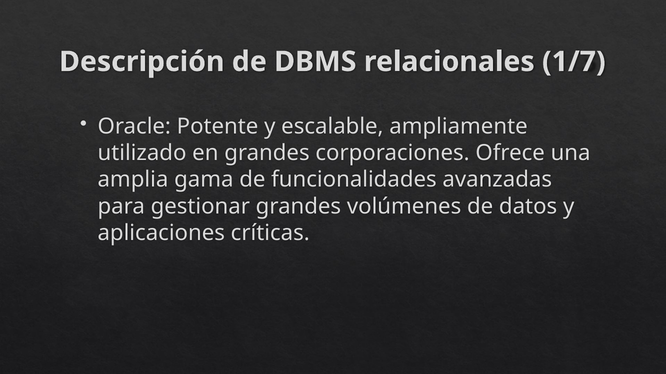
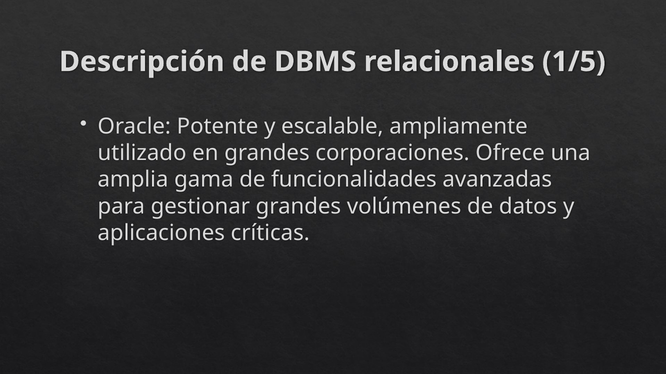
1/7: 1/7 -> 1/5
